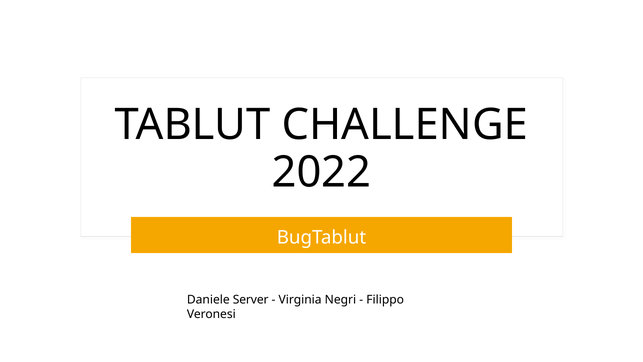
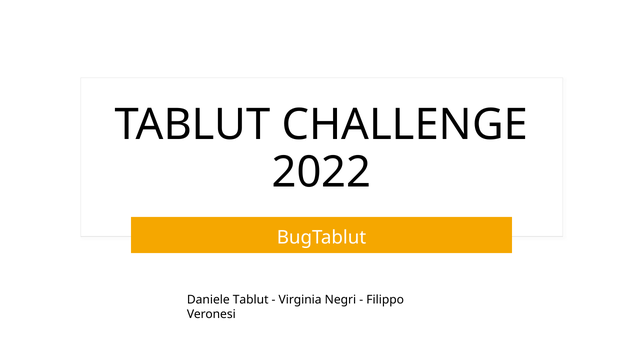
Daniele Server: Server -> Tablut
